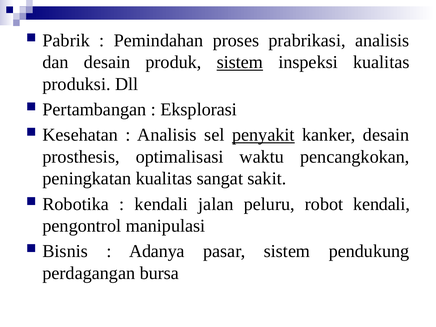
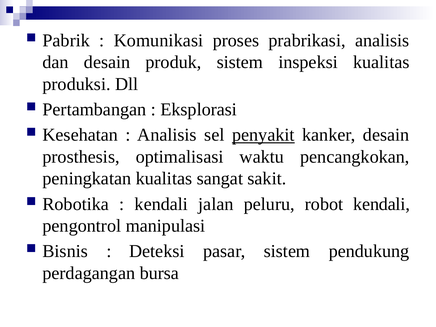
Pemindahan: Pemindahan -> Komunikasi
sistem at (240, 62) underline: present -> none
Adanya: Adanya -> Deteksi
